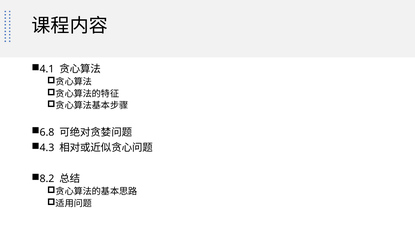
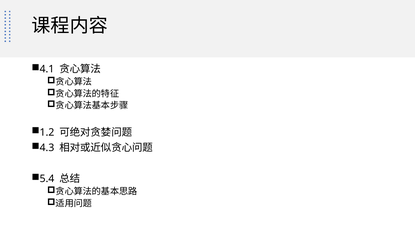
6.8: 6.8 -> 1.2
8.2: 8.2 -> 5.4
